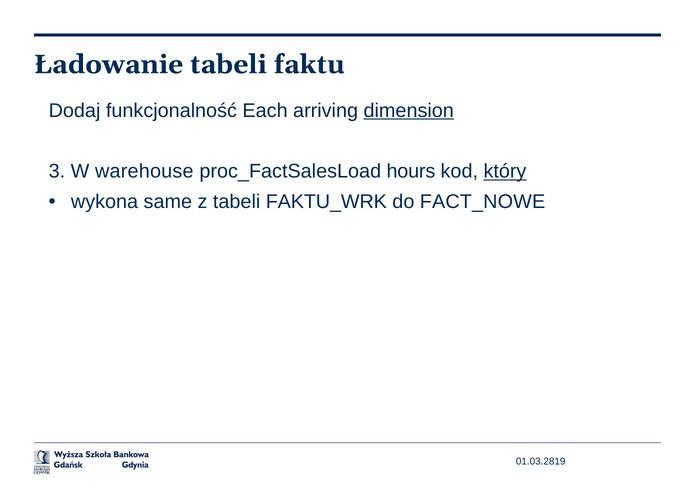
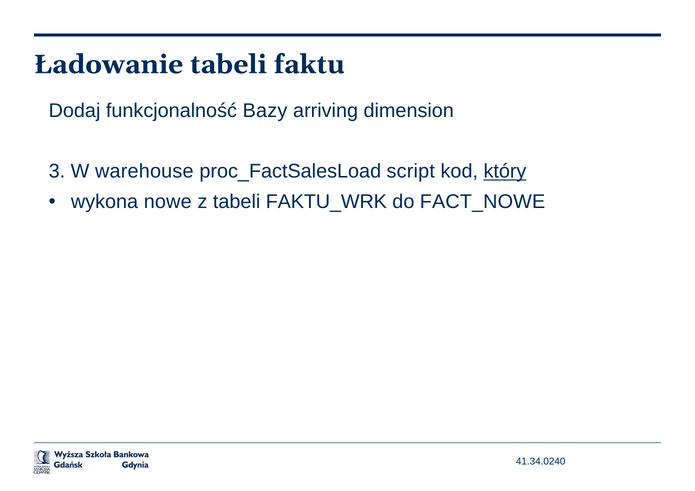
Each: Each -> Bazy
dimension underline: present -> none
hours: hours -> script
same: same -> nowe
01.03.2819: 01.03.2819 -> 41.34.0240
